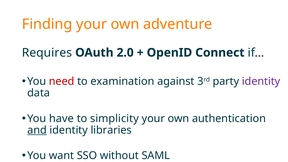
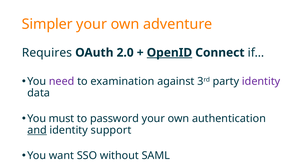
Finding: Finding -> Simpler
OpenID underline: none -> present
need colour: red -> purple
have: have -> must
simplicity: simplicity -> password
libraries: libraries -> support
